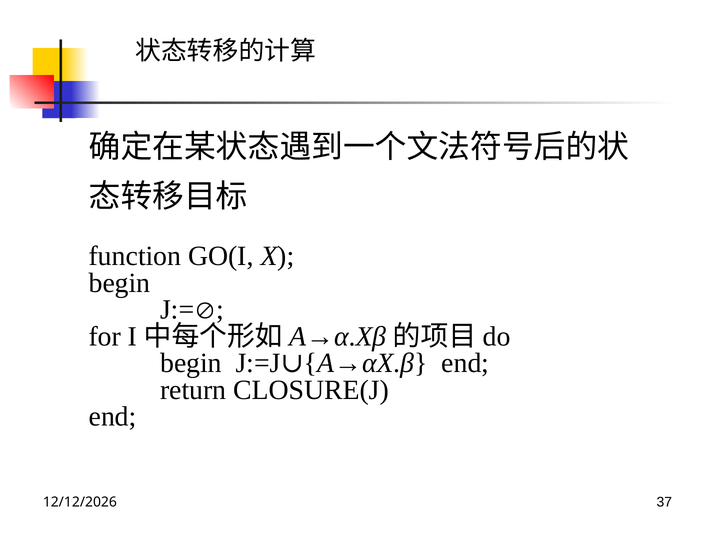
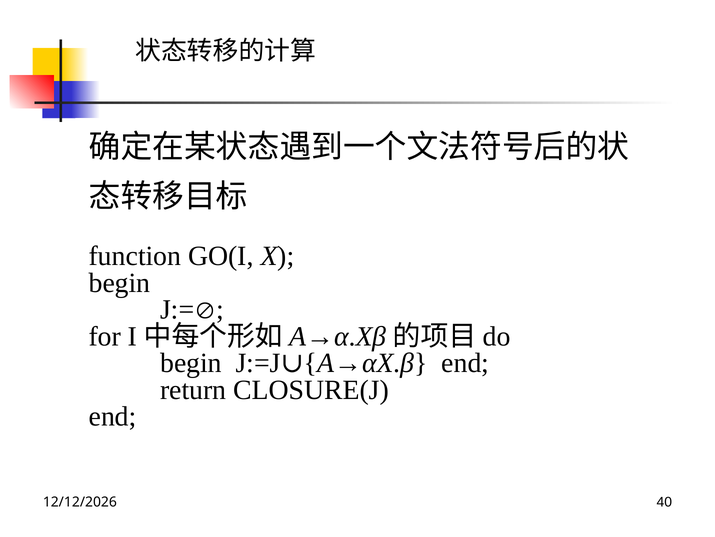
37: 37 -> 40
